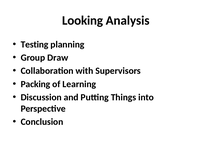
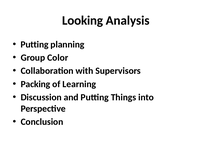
Testing at (35, 44): Testing -> Putting
Draw: Draw -> Color
